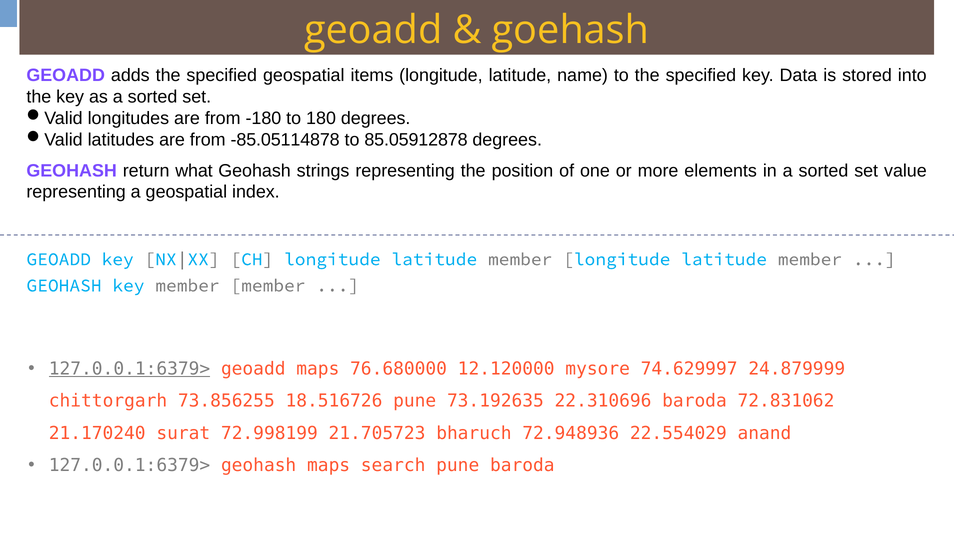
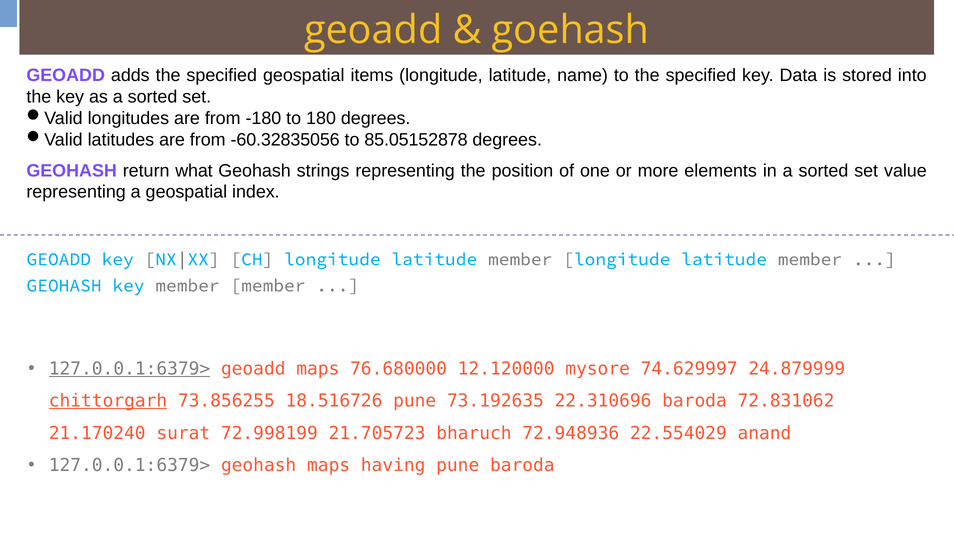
-85.05114878: -85.05114878 -> -60.32835056
85.05912878: 85.05912878 -> 85.05152878
chittorgarh underline: none -> present
search: search -> having
